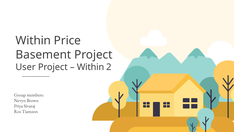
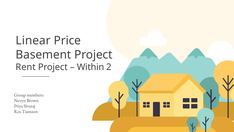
Within at (33, 40): Within -> Linear
User: User -> Rent
